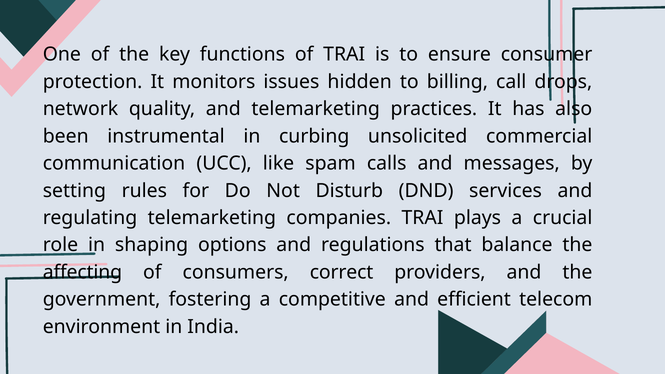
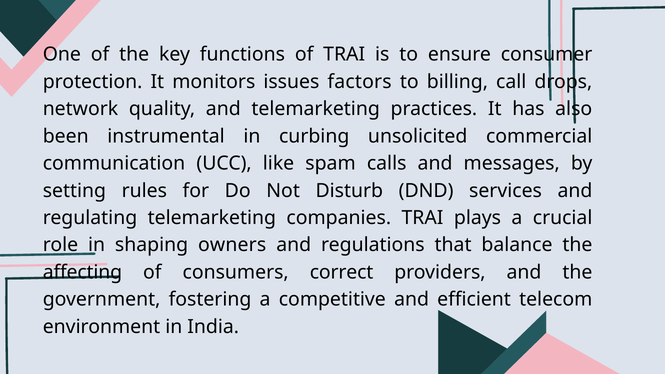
hidden: hidden -> factors
options: options -> owners
